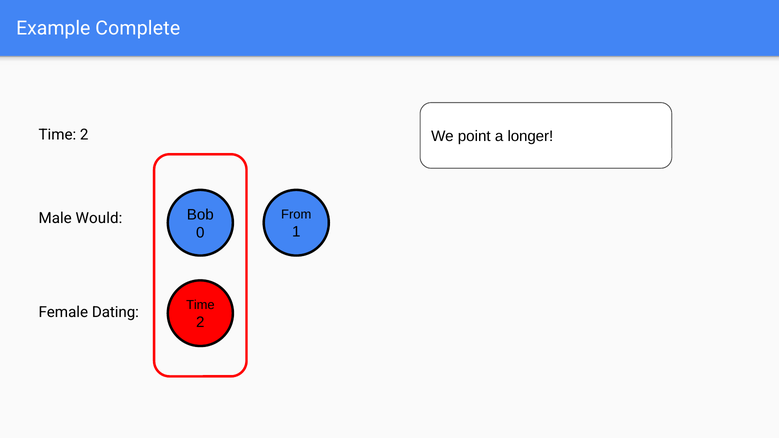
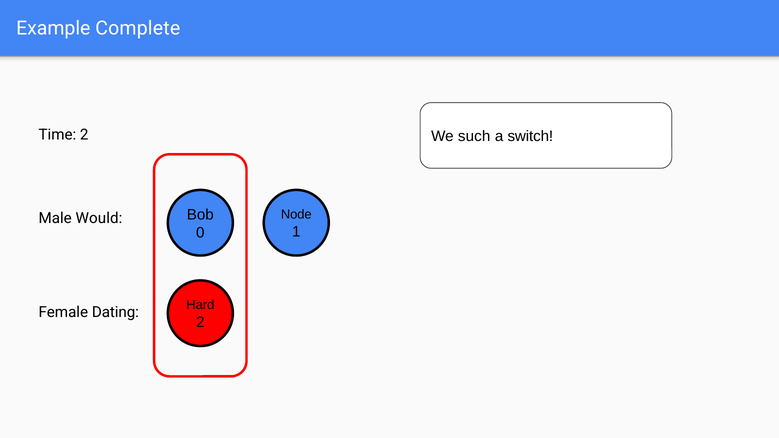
point: point -> such
longer: longer -> switch
From: From -> Node
Time at (200, 305): Time -> Hard
